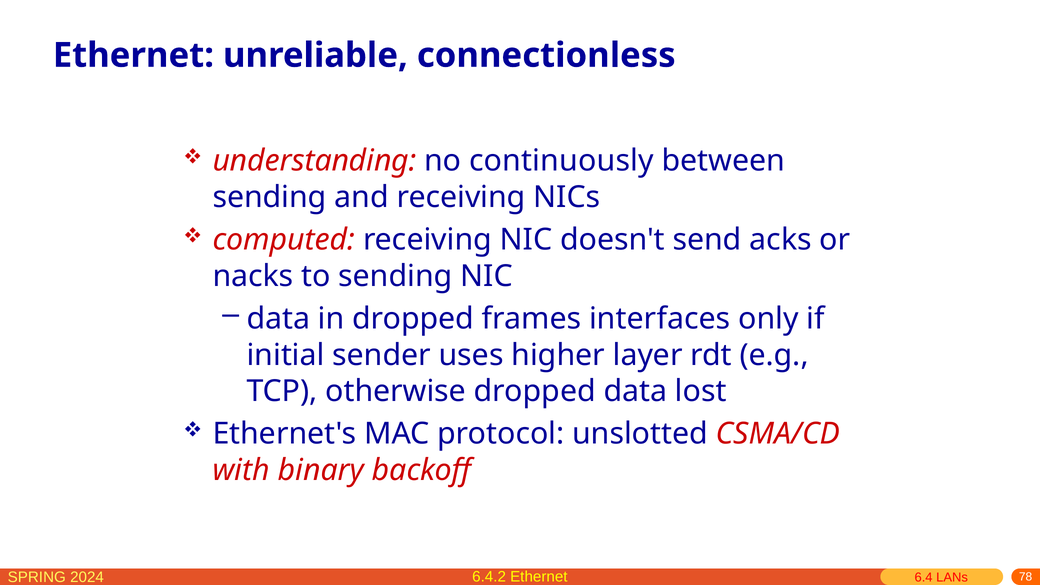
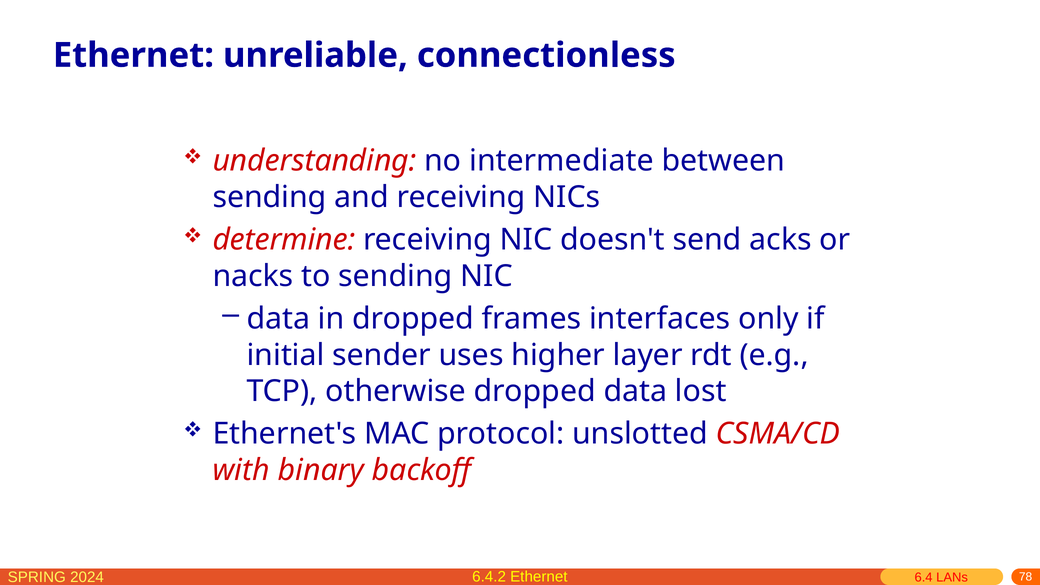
continuously: continuously -> intermediate
computed: computed -> determine
